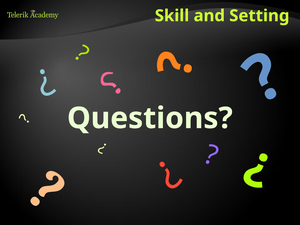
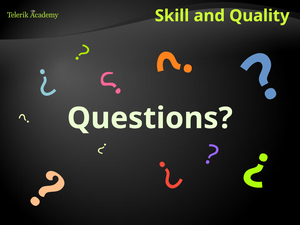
Setting: Setting -> Quality
